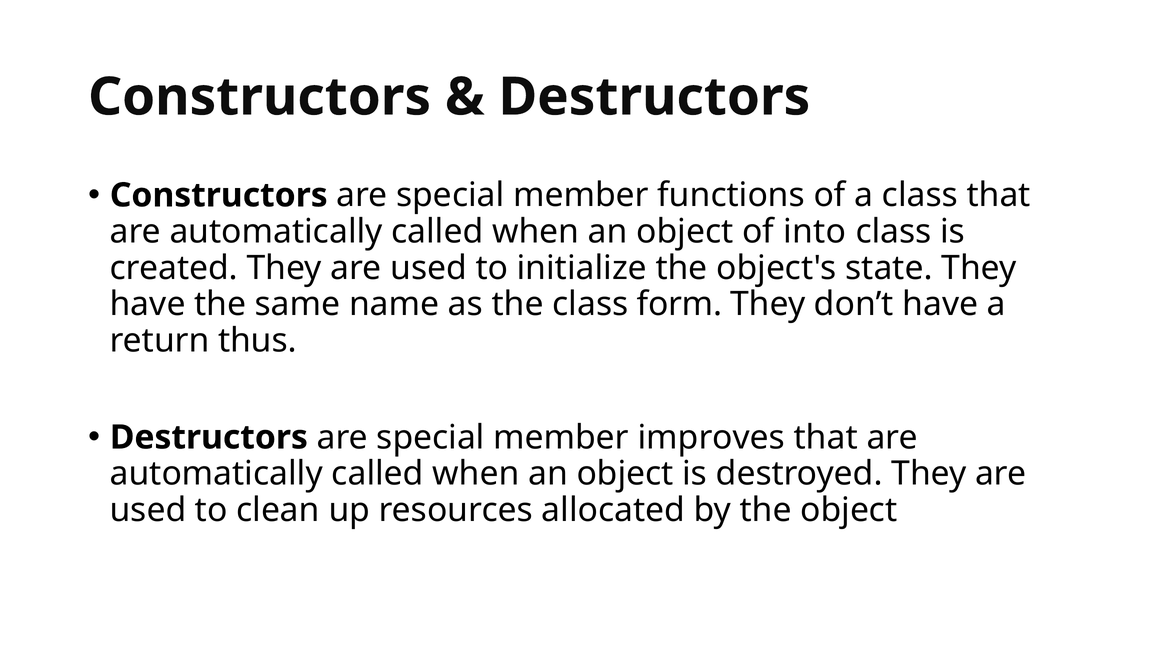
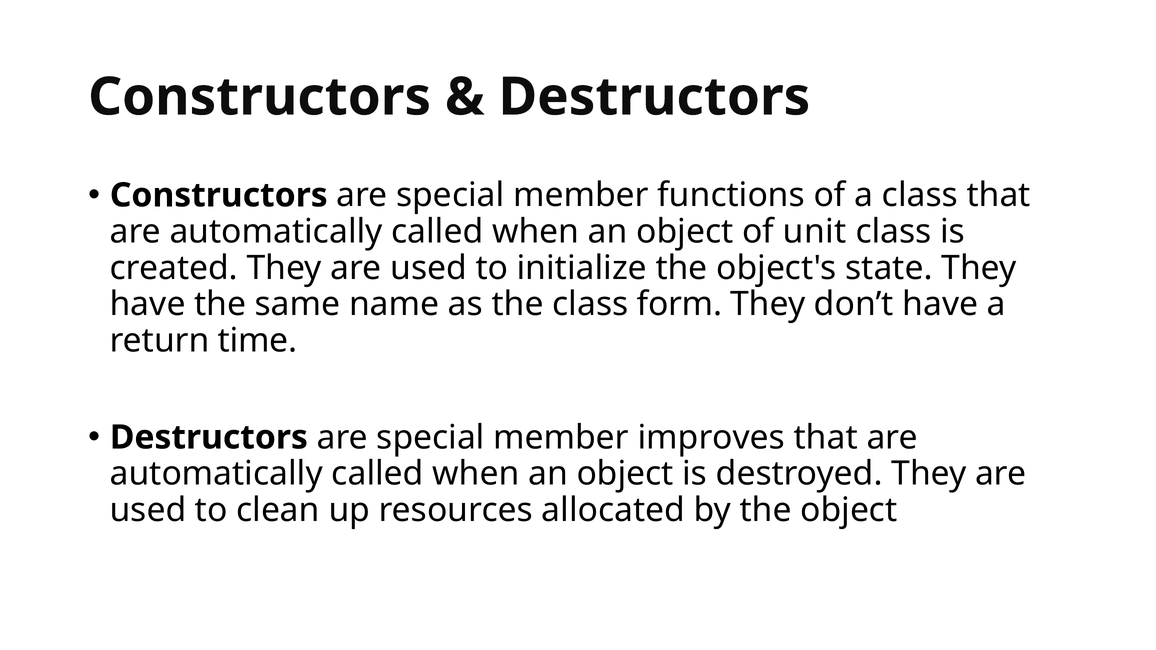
into: into -> unit
thus: thus -> time
